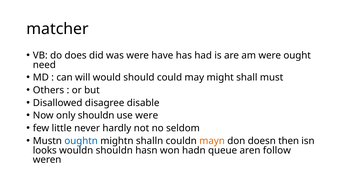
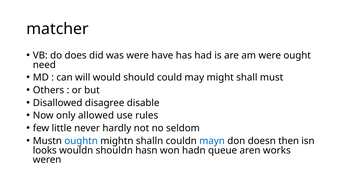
only shouldn: shouldn -> allowed
use were: were -> rules
mayn colour: orange -> blue
follow: follow -> works
